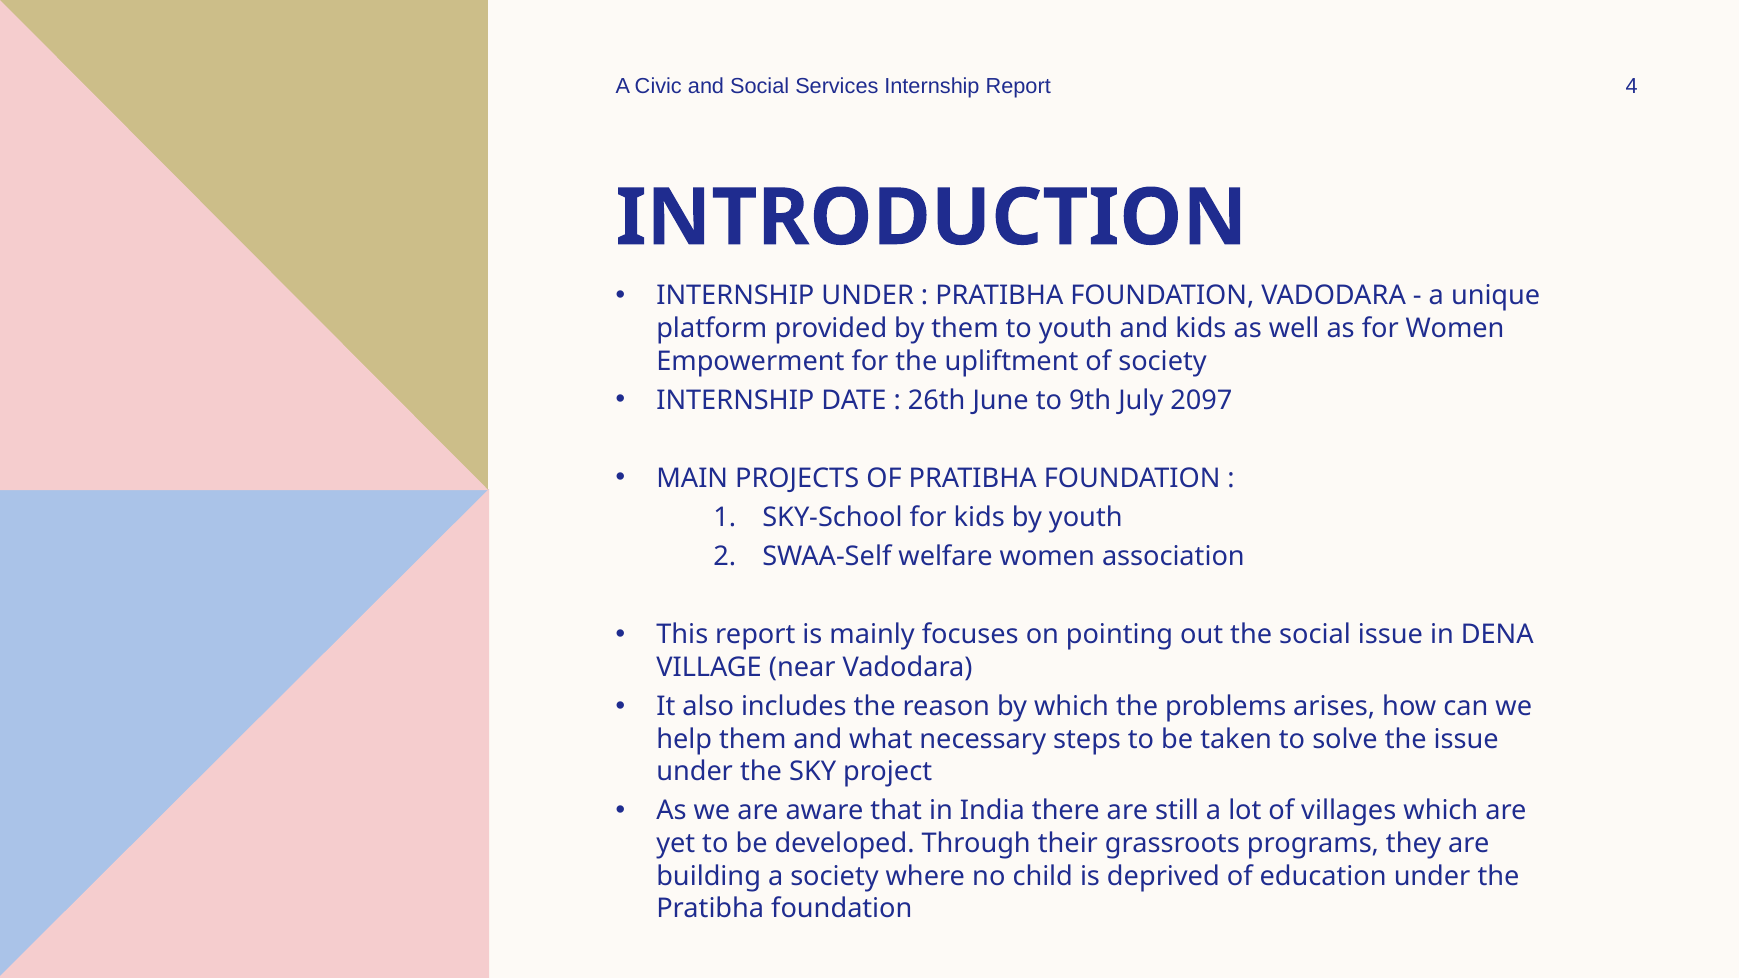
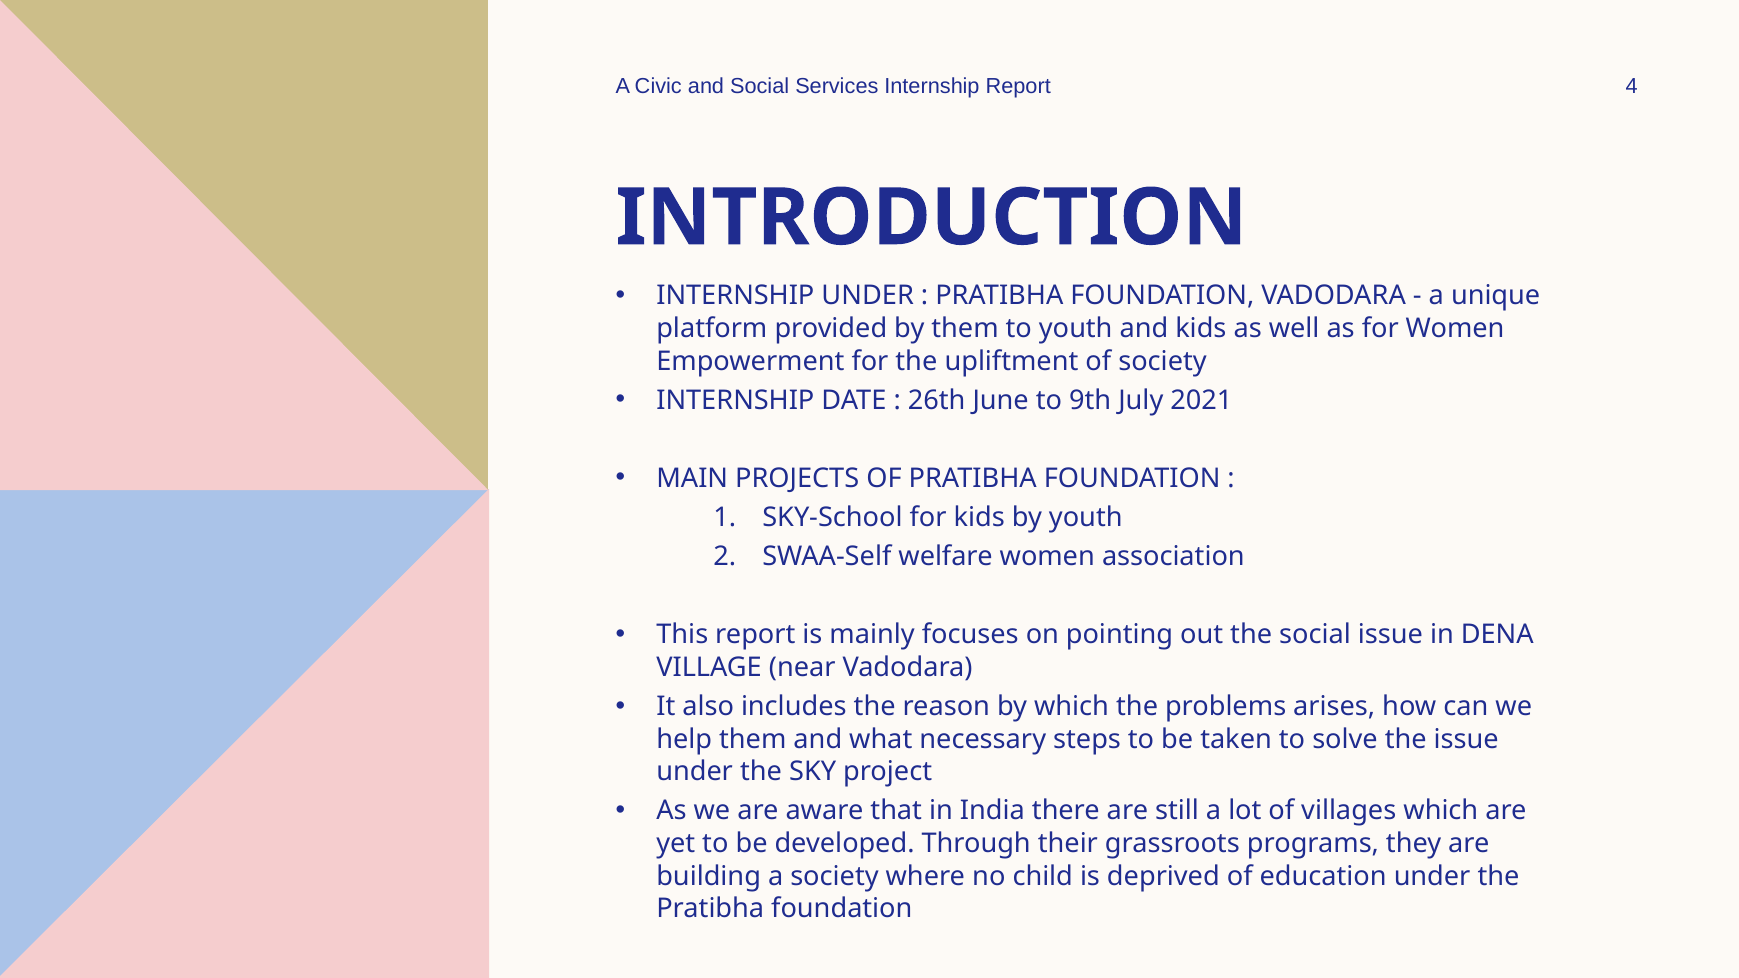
2097: 2097 -> 2021
